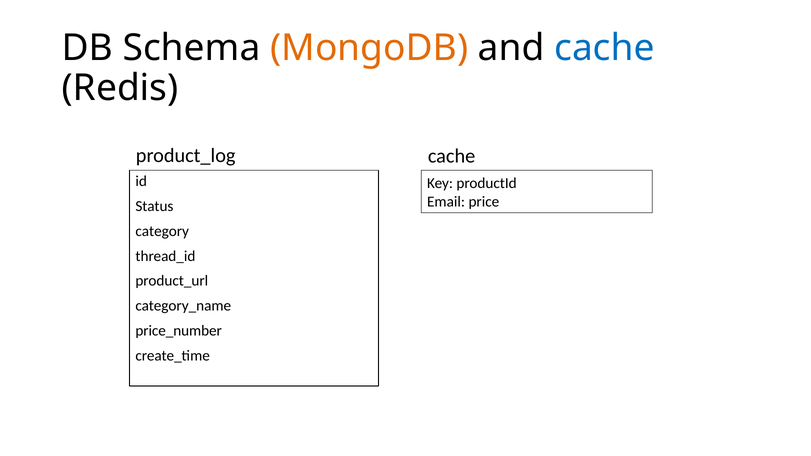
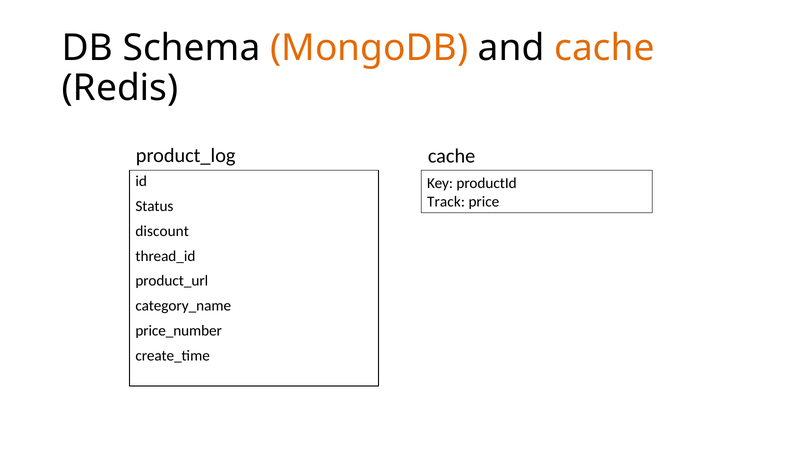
cache at (605, 48) colour: blue -> orange
Email: Email -> Track
category: category -> discount
